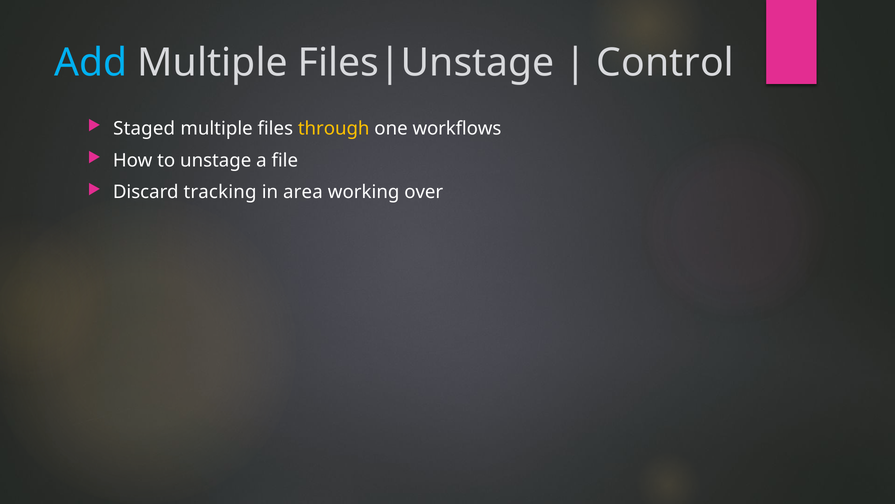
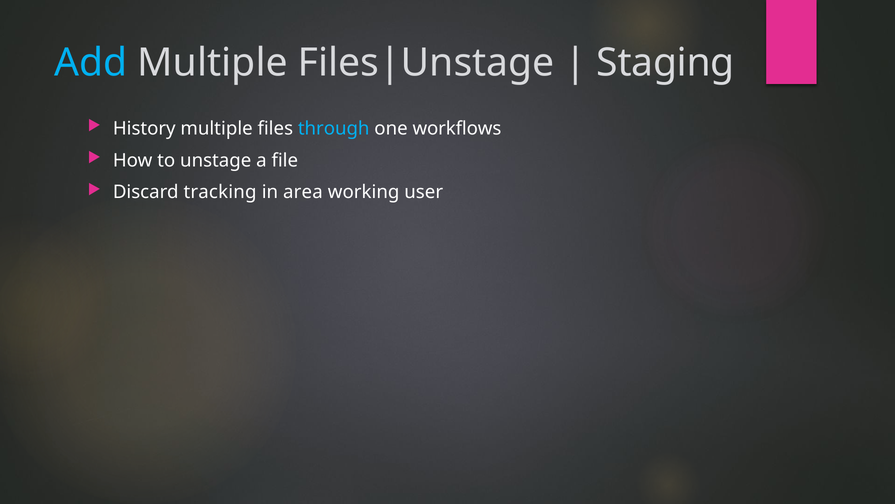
Control: Control -> Staging
Staged: Staged -> History
through colour: yellow -> light blue
over: over -> user
